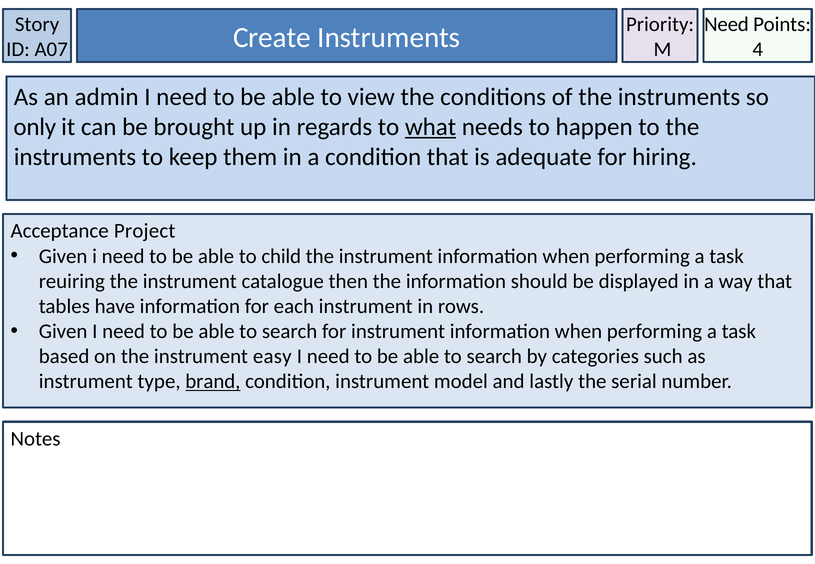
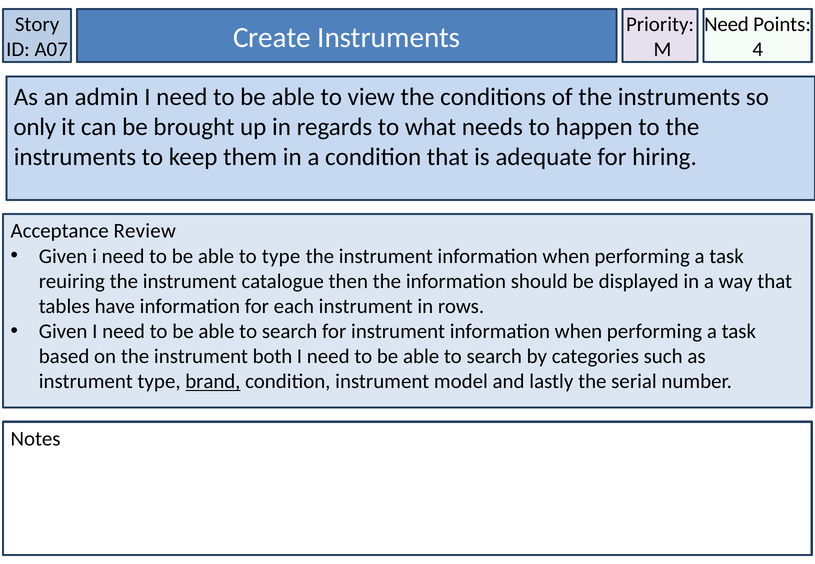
what underline: present -> none
Project: Project -> Review
to child: child -> type
easy: easy -> both
